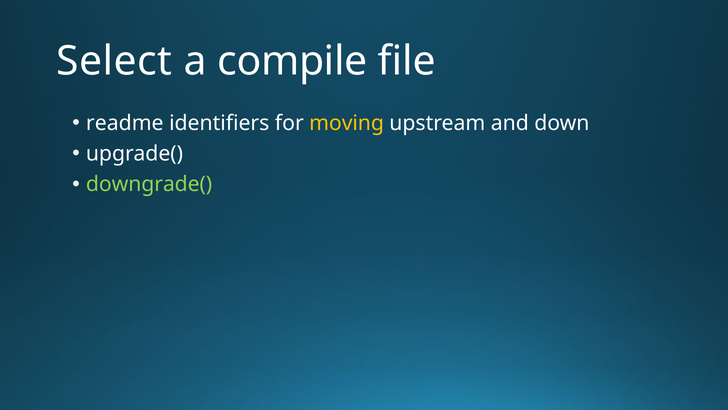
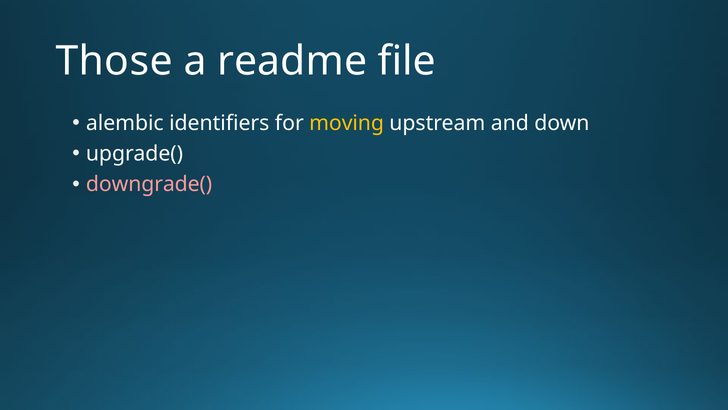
Select: Select -> Those
compile: compile -> readme
readme: readme -> alembic
downgrade( colour: light green -> pink
